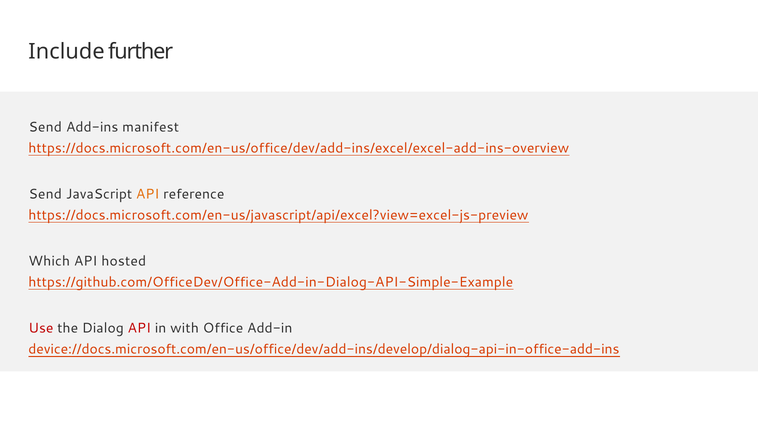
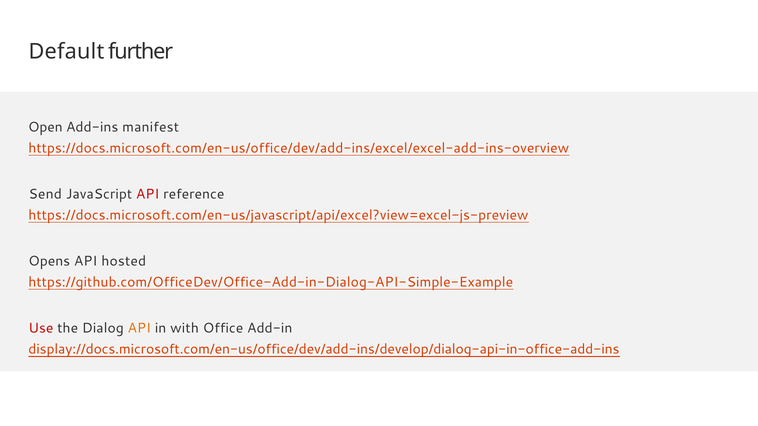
Include: Include -> Default
Send at (45, 127): Send -> Open
API at (148, 194) colour: orange -> red
Which: Which -> Opens
API at (139, 328) colour: red -> orange
device://docs.microsoft.com/en-us/office/dev/add-ins/develop/dialog-api-in-office-add-ins: device://docs.microsoft.com/en-us/office/dev/add-ins/develop/dialog-api-in-office-add-ins -> display://docs.microsoft.com/en-us/office/dev/add-ins/develop/dialog-api-in-office-add-ins
